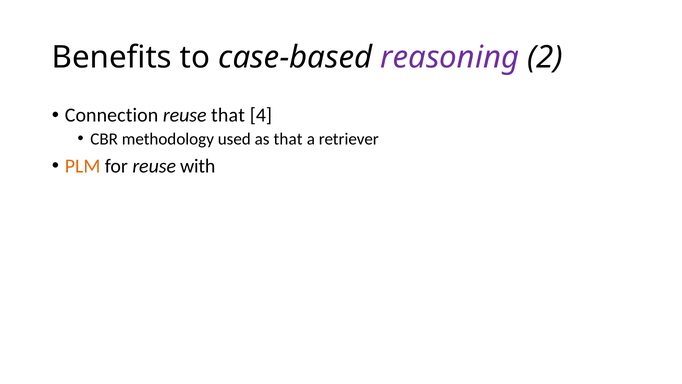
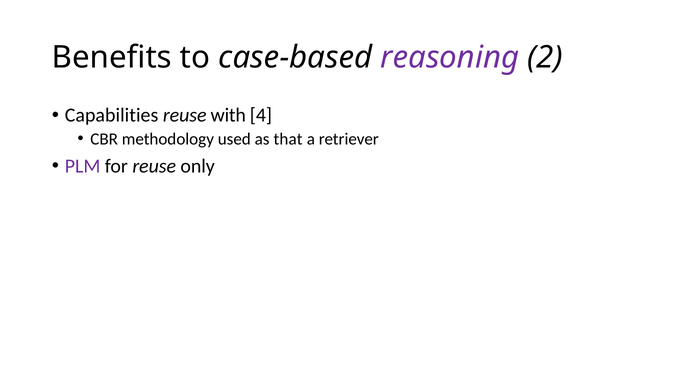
Connection: Connection -> Capabilities
reuse that: that -> with
PLM colour: orange -> purple
with: with -> only
